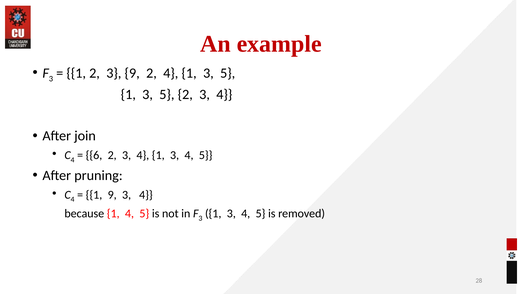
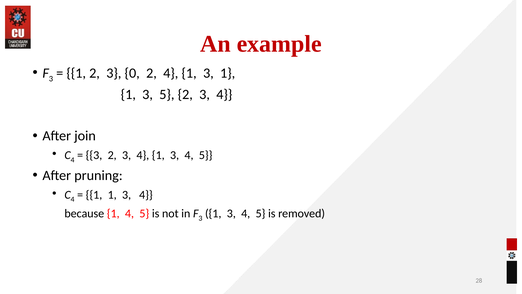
3 9: 9 -> 0
4 1 3 5: 5 -> 1
6 at (94, 155): 6 -> 3
9 at (112, 195): 9 -> 1
